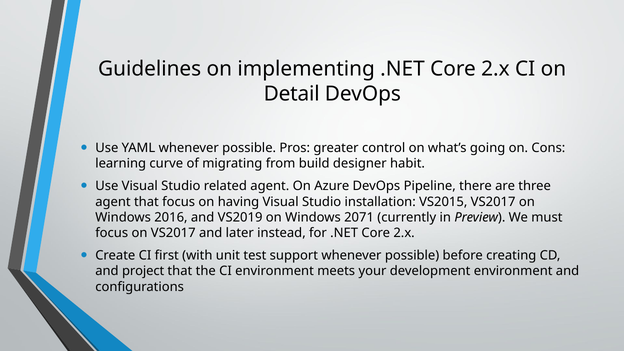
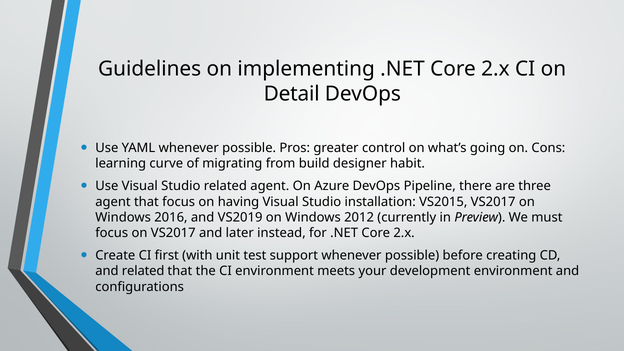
2071: 2071 -> 2012
and project: project -> related
